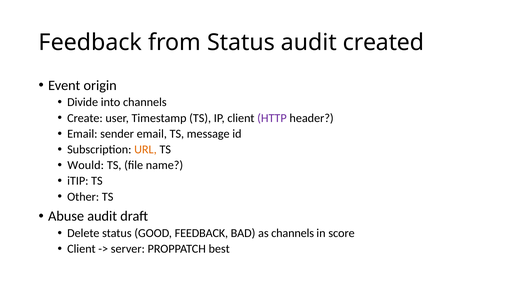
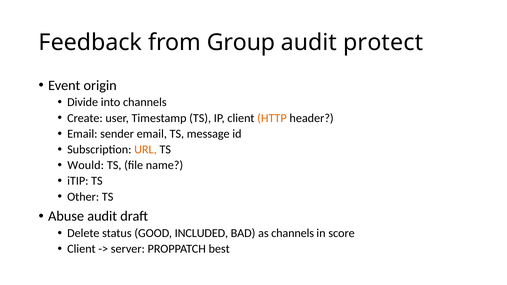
from Status: Status -> Group
created: created -> protect
HTTP colour: purple -> orange
GOOD FEEDBACK: FEEDBACK -> INCLUDED
